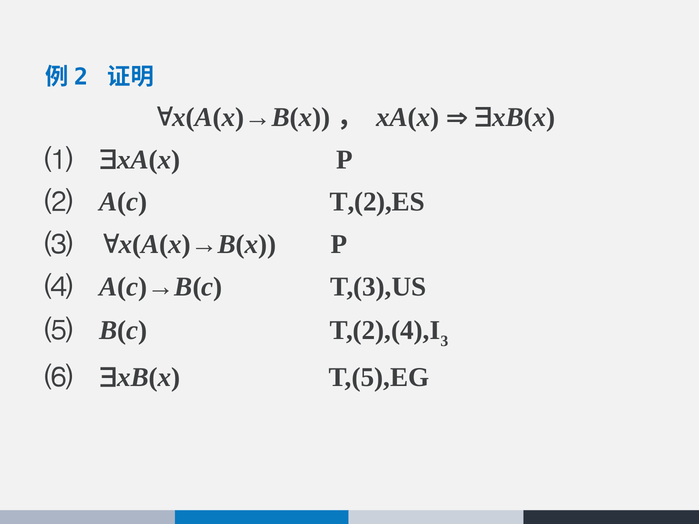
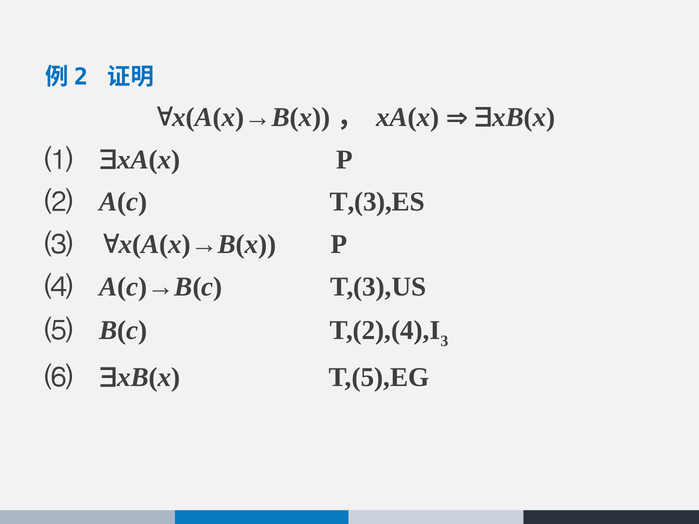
T,(2),ES: T,(2),ES -> T,(3),ES
